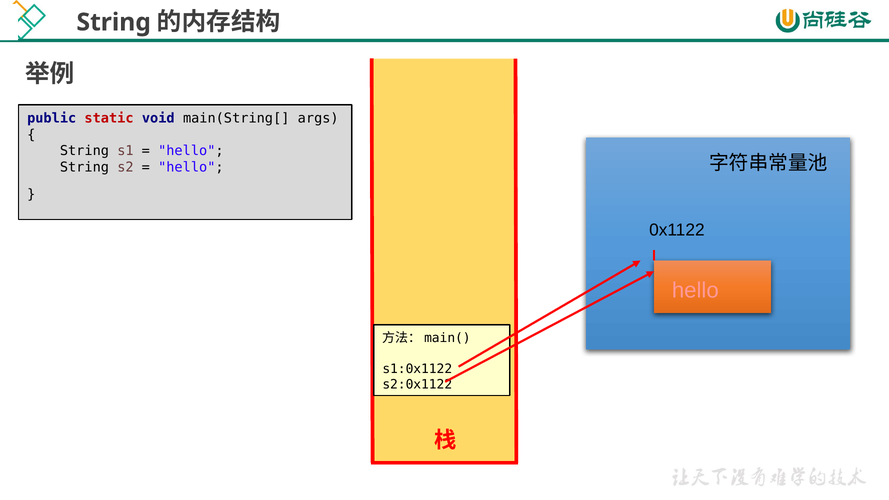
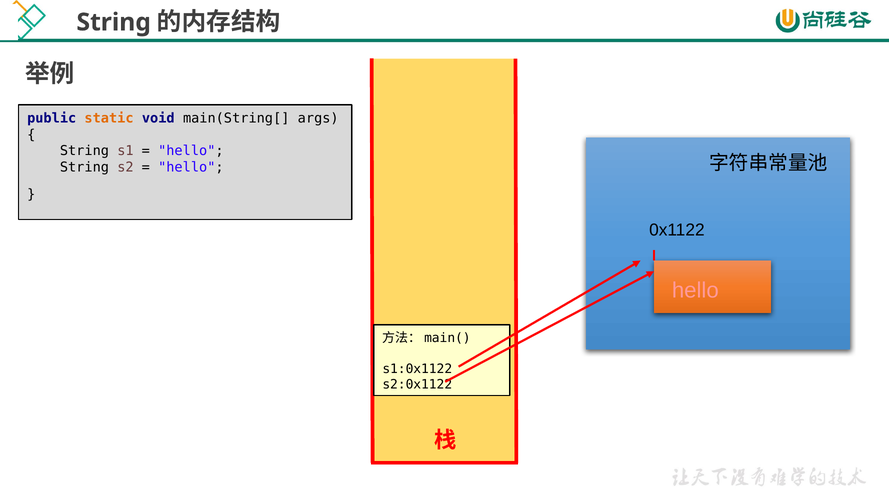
static colour: red -> orange
